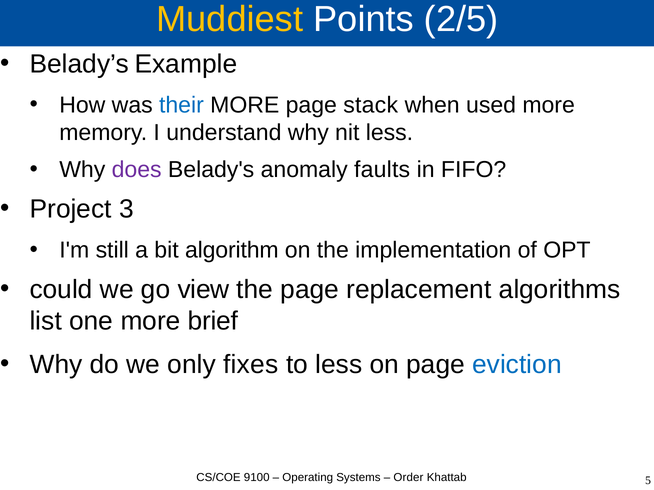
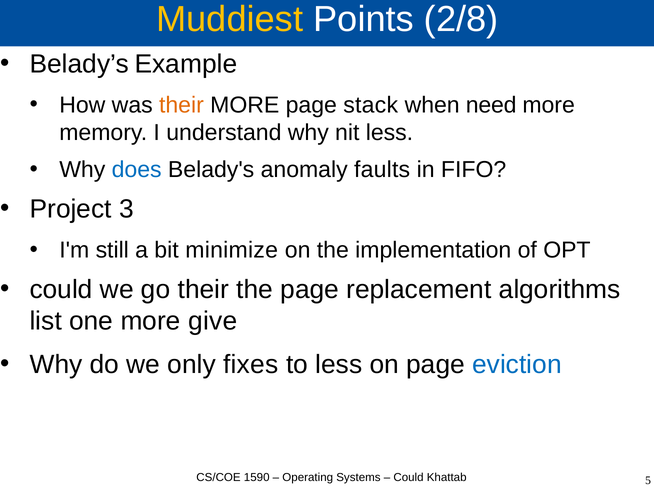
2/5: 2/5 -> 2/8
their at (181, 105) colour: blue -> orange
used: used -> need
does colour: purple -> blue
algorithm: algorithm -> minimize
go view: view -> their
brief: brief -> give
9100: 9100 -> 1590
Order at (408, 478): Order -> Could
